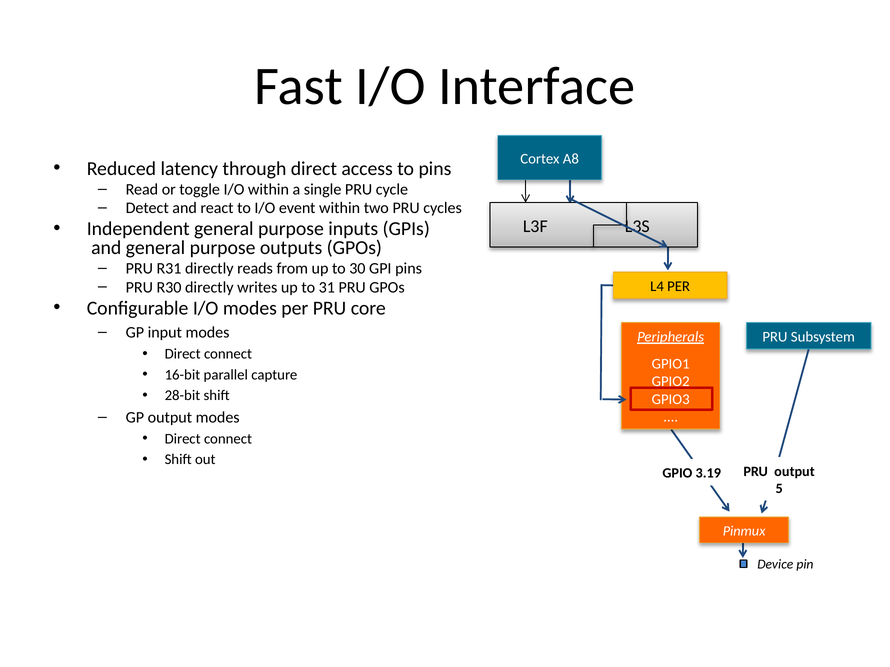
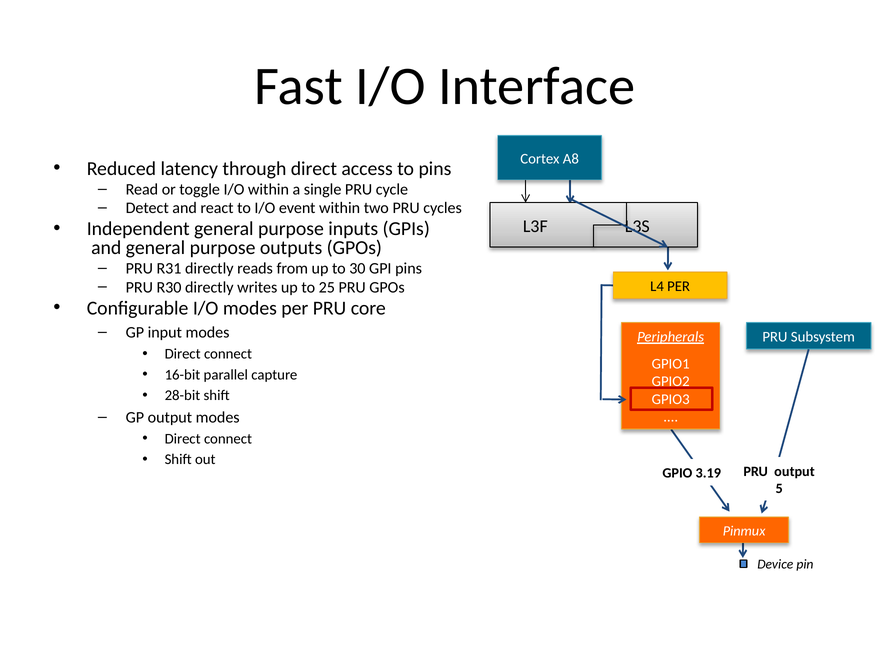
31: 31 -> 25
